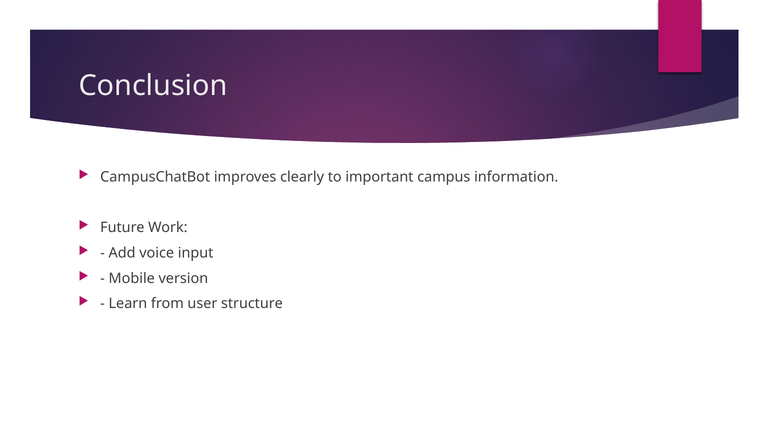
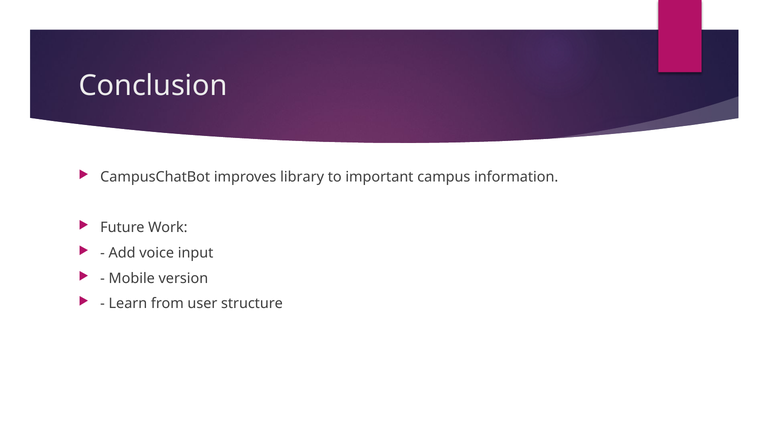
clearly: clearly -> library
